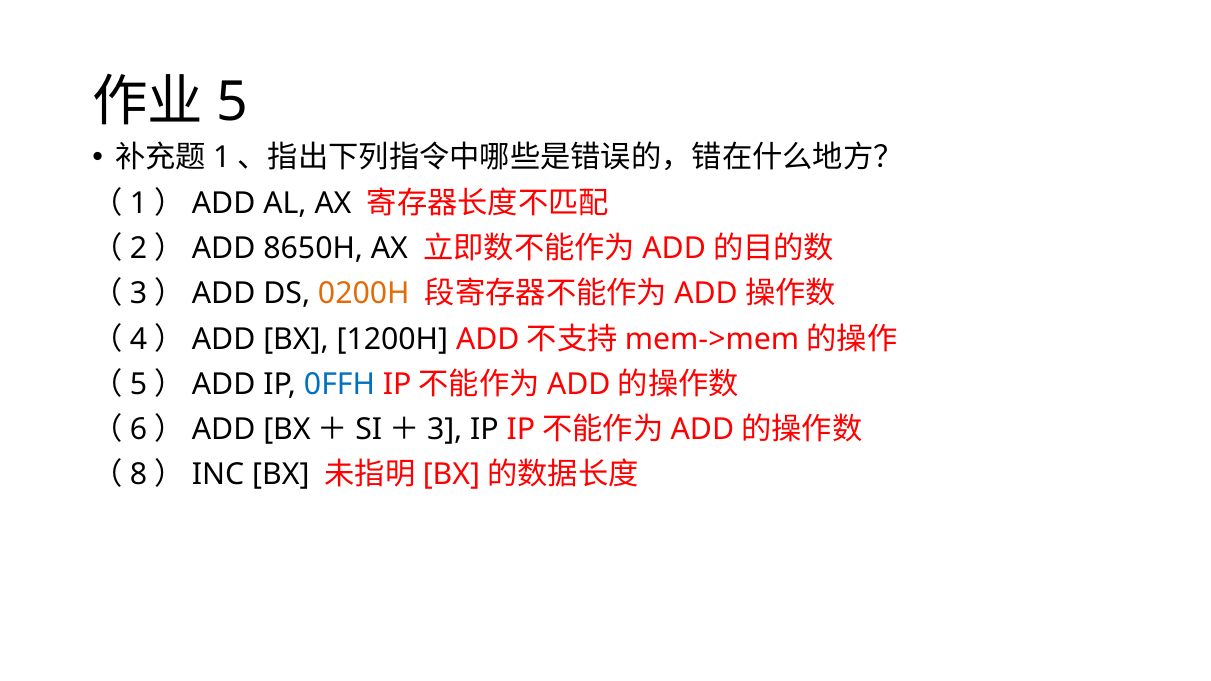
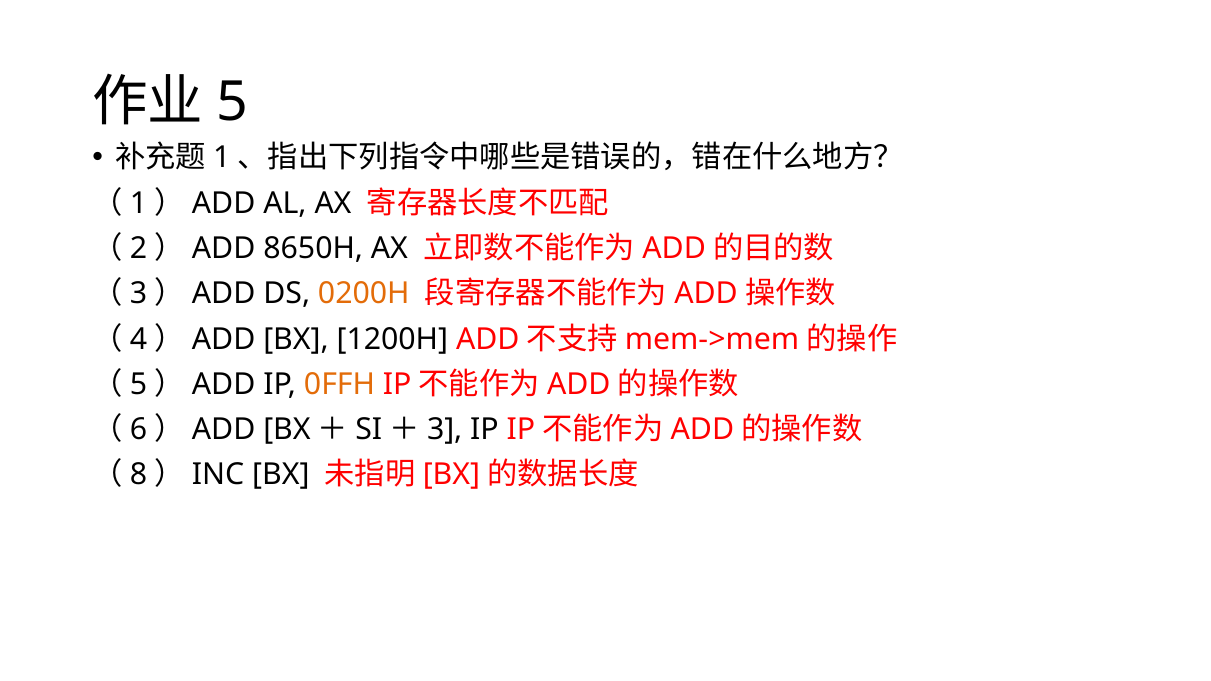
0FFH colour: blue -> orange
